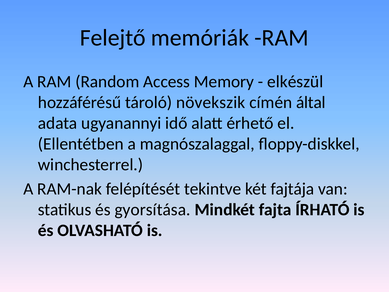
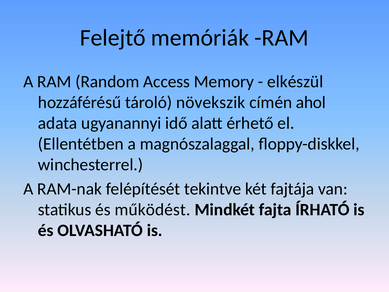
által: által -> ahol
gyorsítása: gyorsítása -> működést
